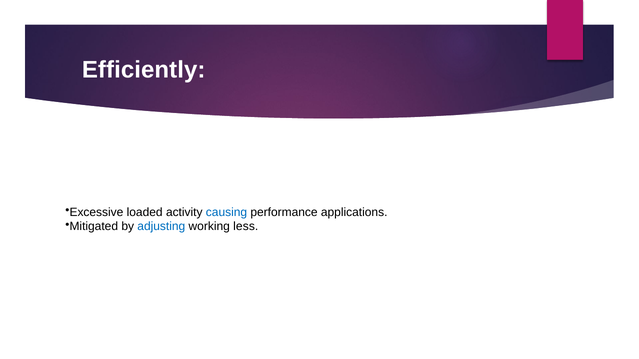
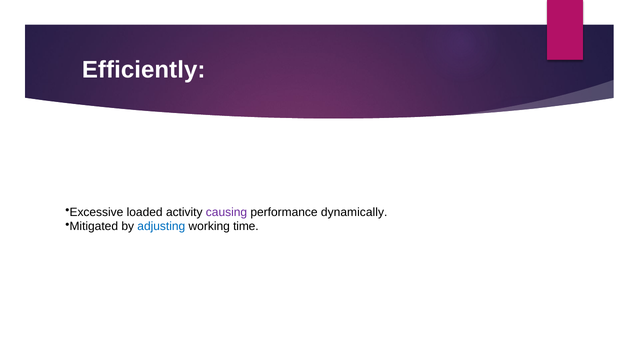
causing colour: blue -> purple
applications: applications -> dynamically
less: less -> time
